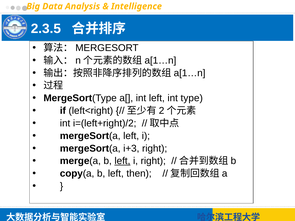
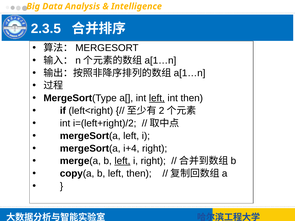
left at (157, 98) underline: none -> present
int type: type -> then
i+3: i+3 -> i+4
